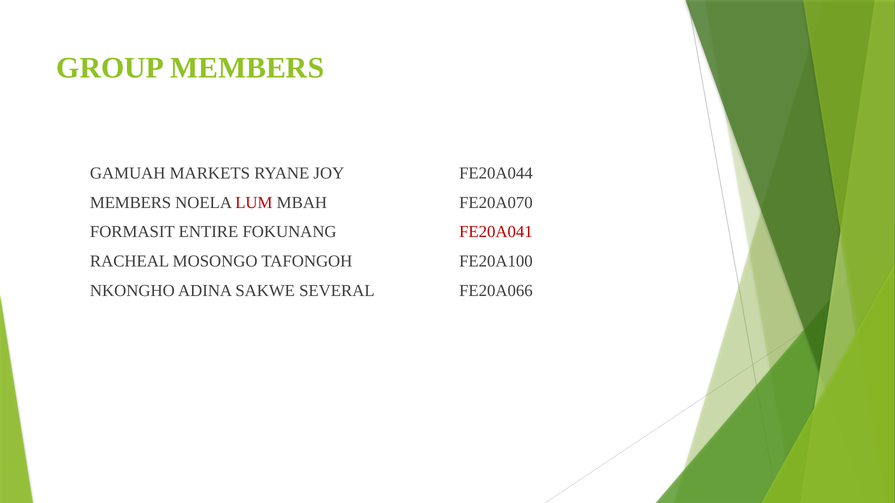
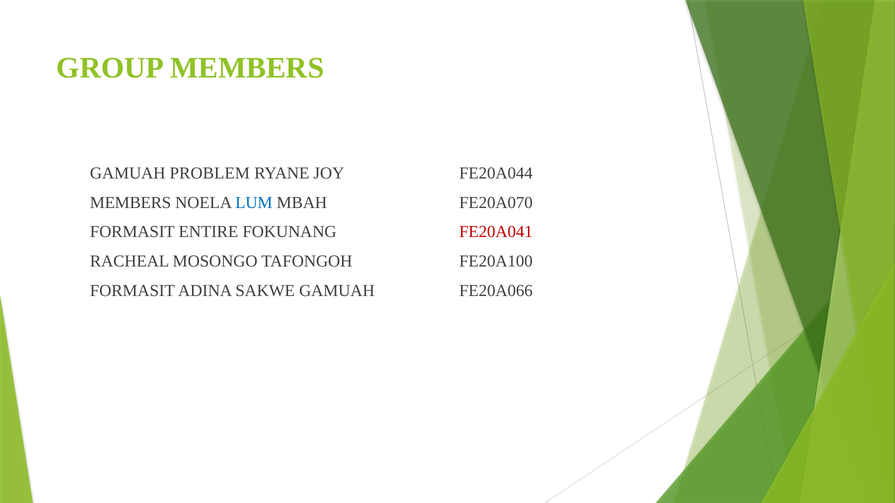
MARKETS: MARKETS -> PROBLEM
LUM colour: red -> blue
NKONGHO at (132, 291): NKONGHO -> FORMASIT
SAKWE SEVERAL: SEVERAL -> GAMUAH
